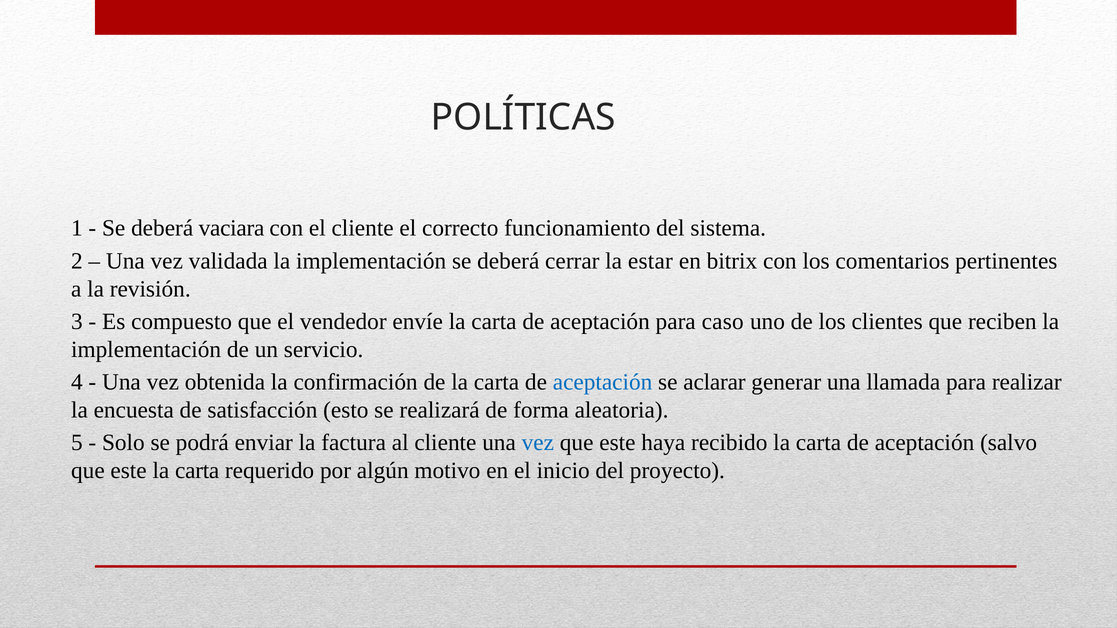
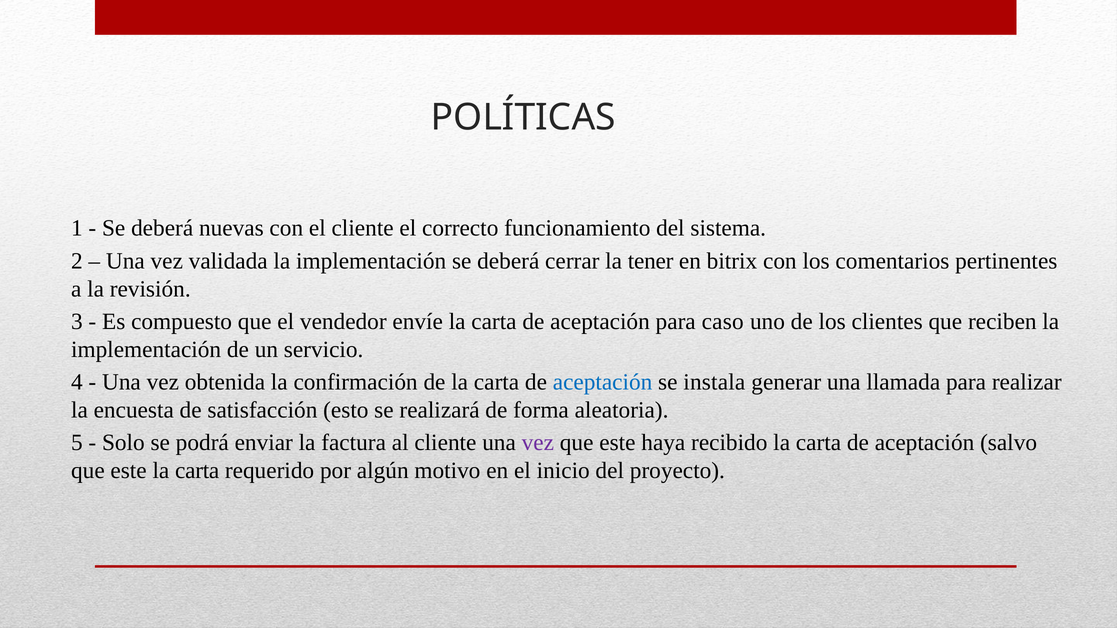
vaciara: vaciara -> nuevas
estar: estar -> tener
aclarar: aclarar -> instala
vez at (538, 443) colour: blue -> purple
